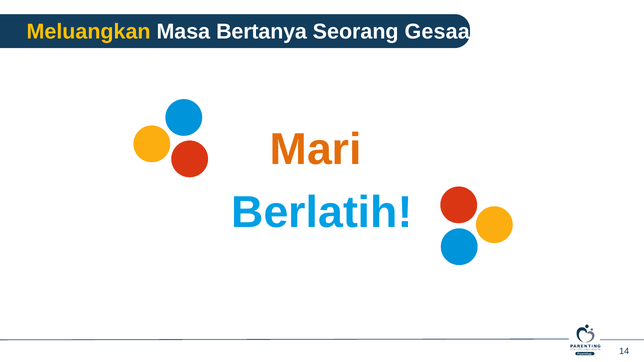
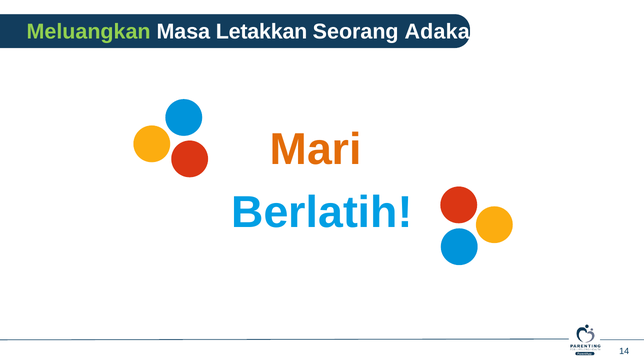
Meluangkan colour: yellow -> light green
Bertanya: Bertanya -> Letakkan
Gesaan: Gesaan -> Adakah
